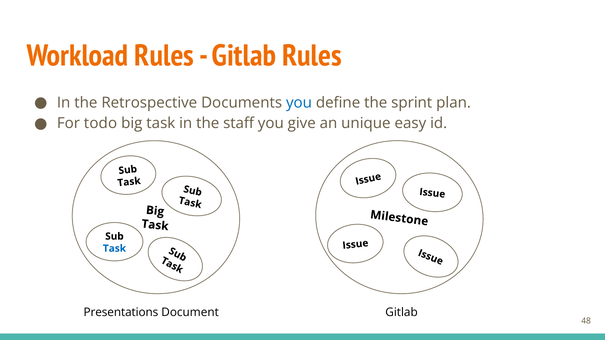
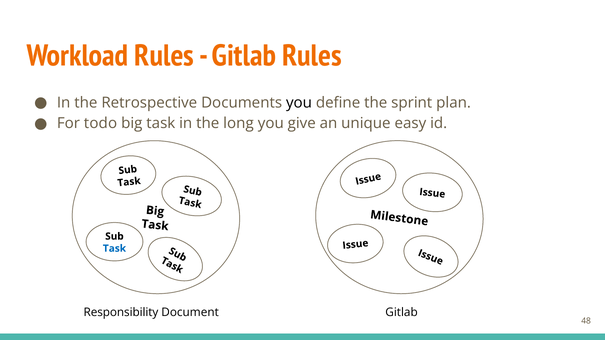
you at (299, 103) colour: blue -> black
staff: staff -> long
Presentations: Presentations -> Responsibility
